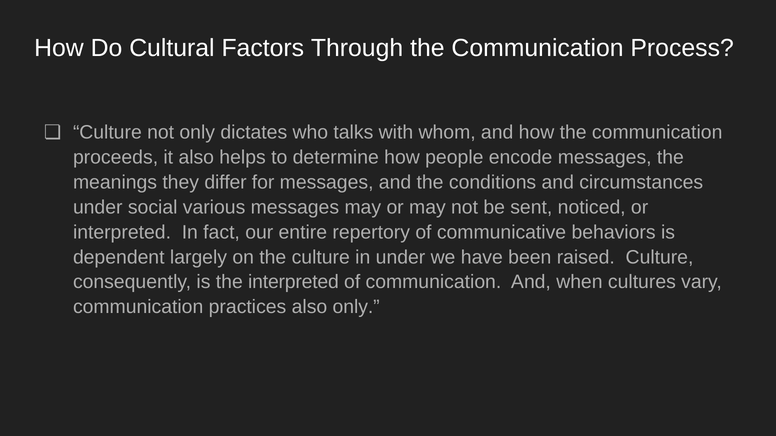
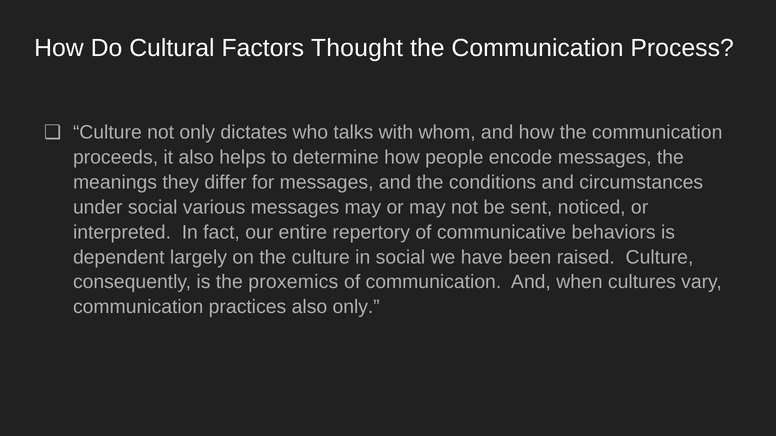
Through: Through -> Thought
in under: under -> social
the interpreted: interpreted -> proxemics
